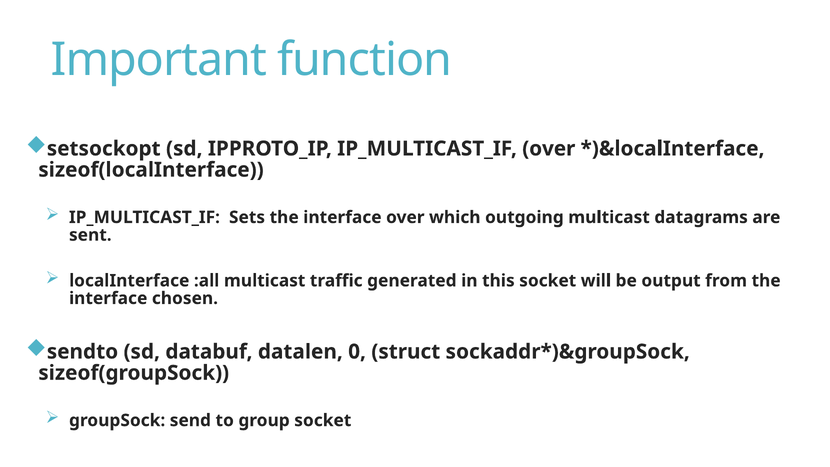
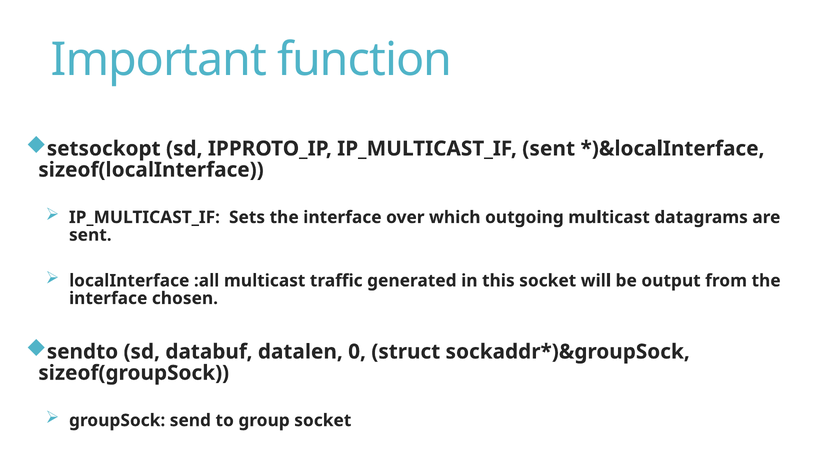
IP_MULTICAST_IF over: over -> sent
